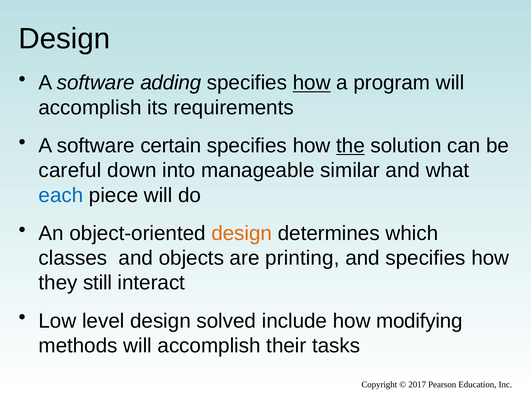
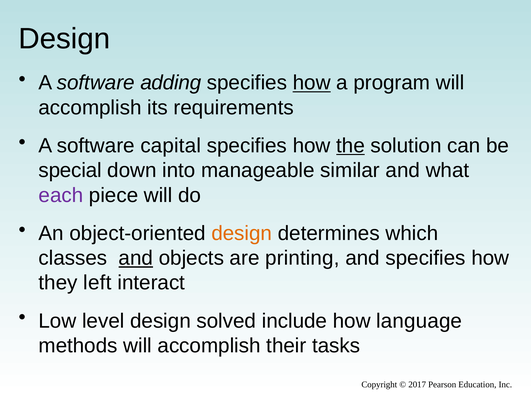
certain: certain -> capital
careful: careful -> special
each colour: blue -> purple
and at (136, 258) underline: none -> present
still: still -> left
modifying: modifying -> language
